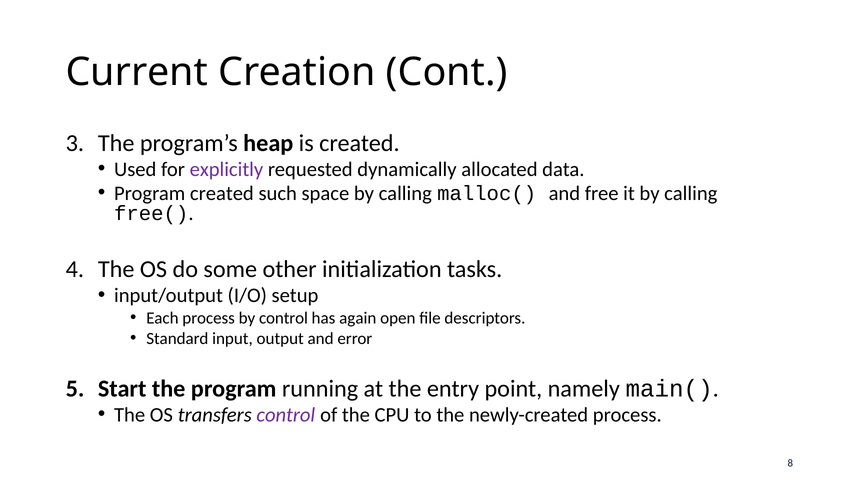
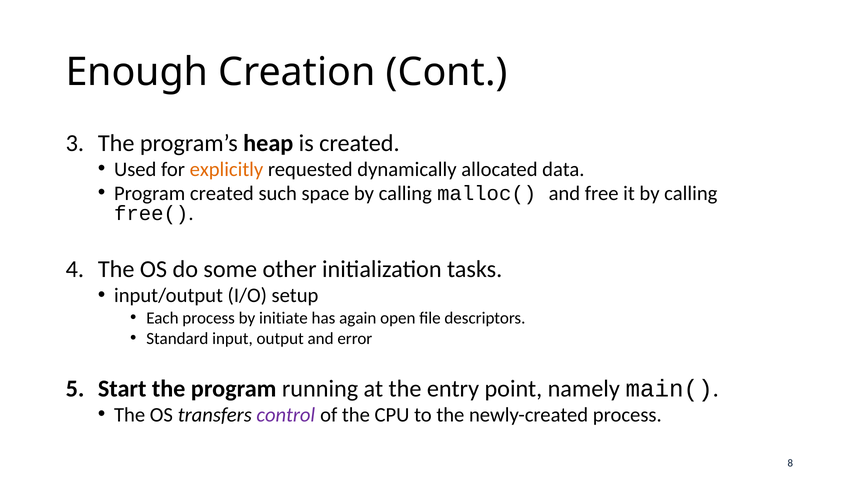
Current: Current -> Enough
explicitly colour: purple -> orange
by control: control -> initiate
